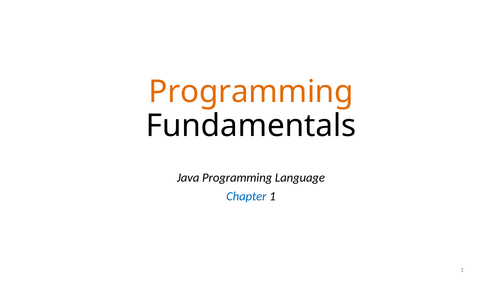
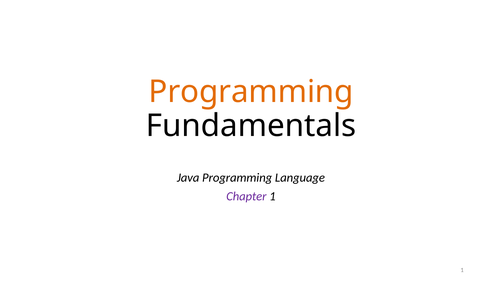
Chapter colour: blue -> purple
